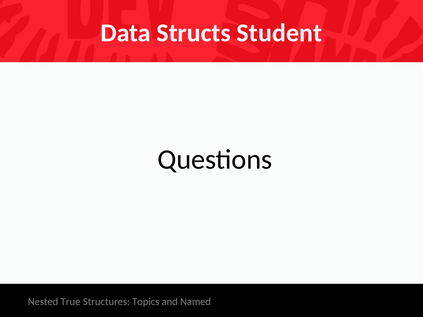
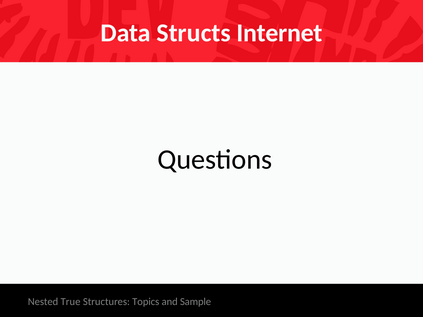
Student: Student -> Internet
Named: Named -> Sample
